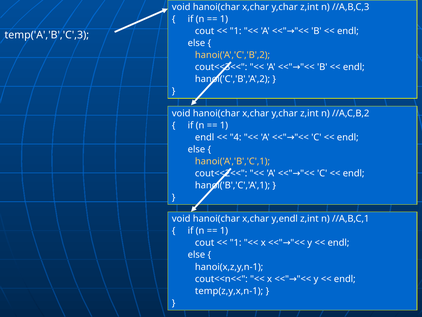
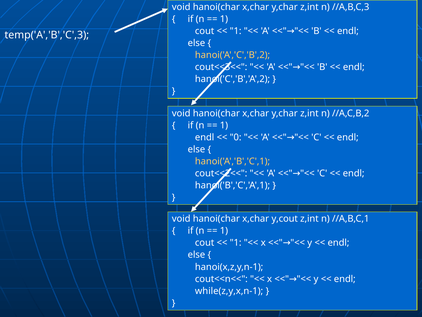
4: 4 -> 0
y,endl: y,endl -> y,cout
temp(z,y,x,n-1: temp(z,y,x,n-1 -> while(z,y,x,n-1
